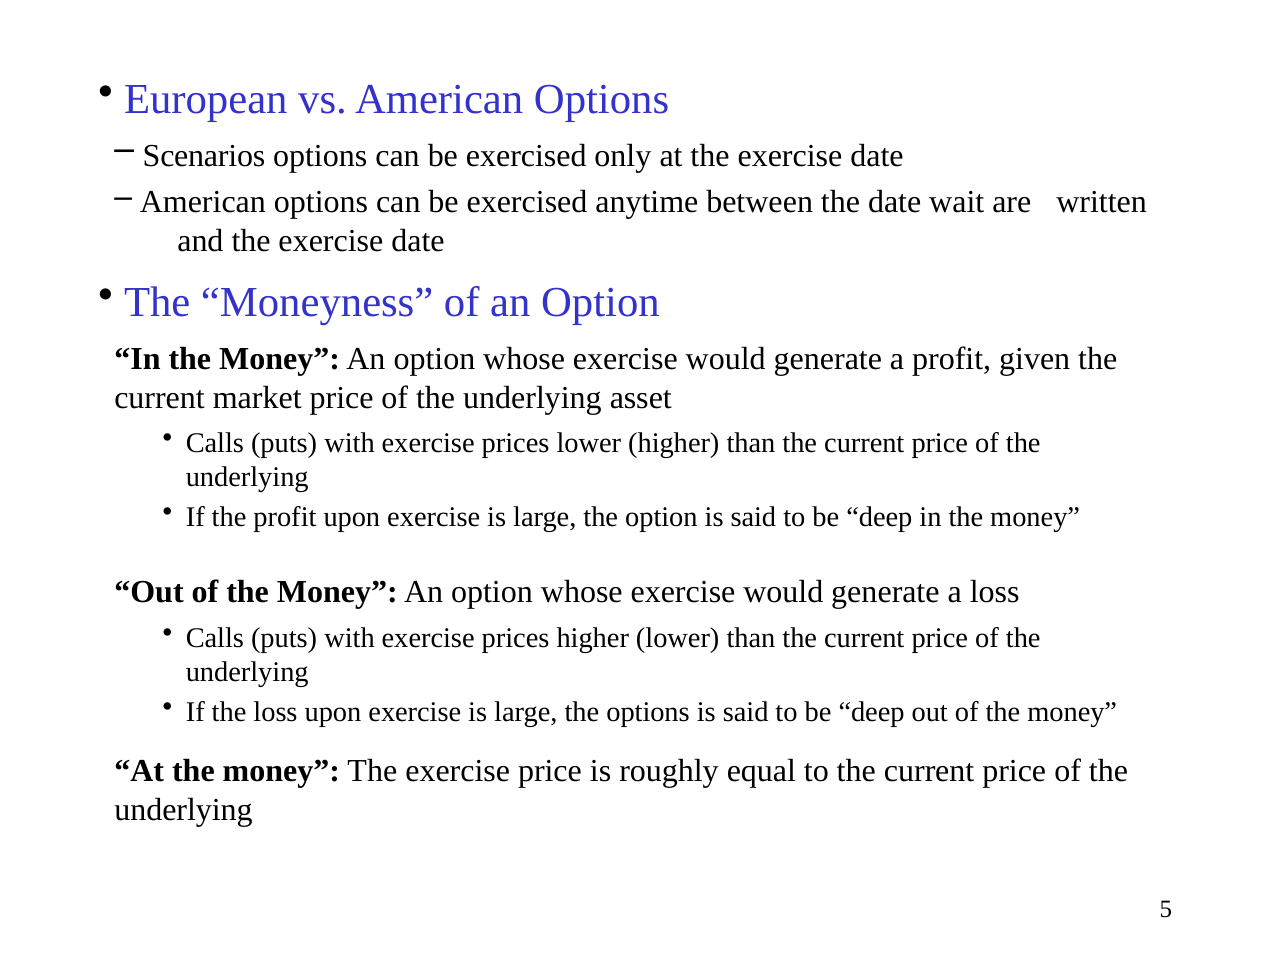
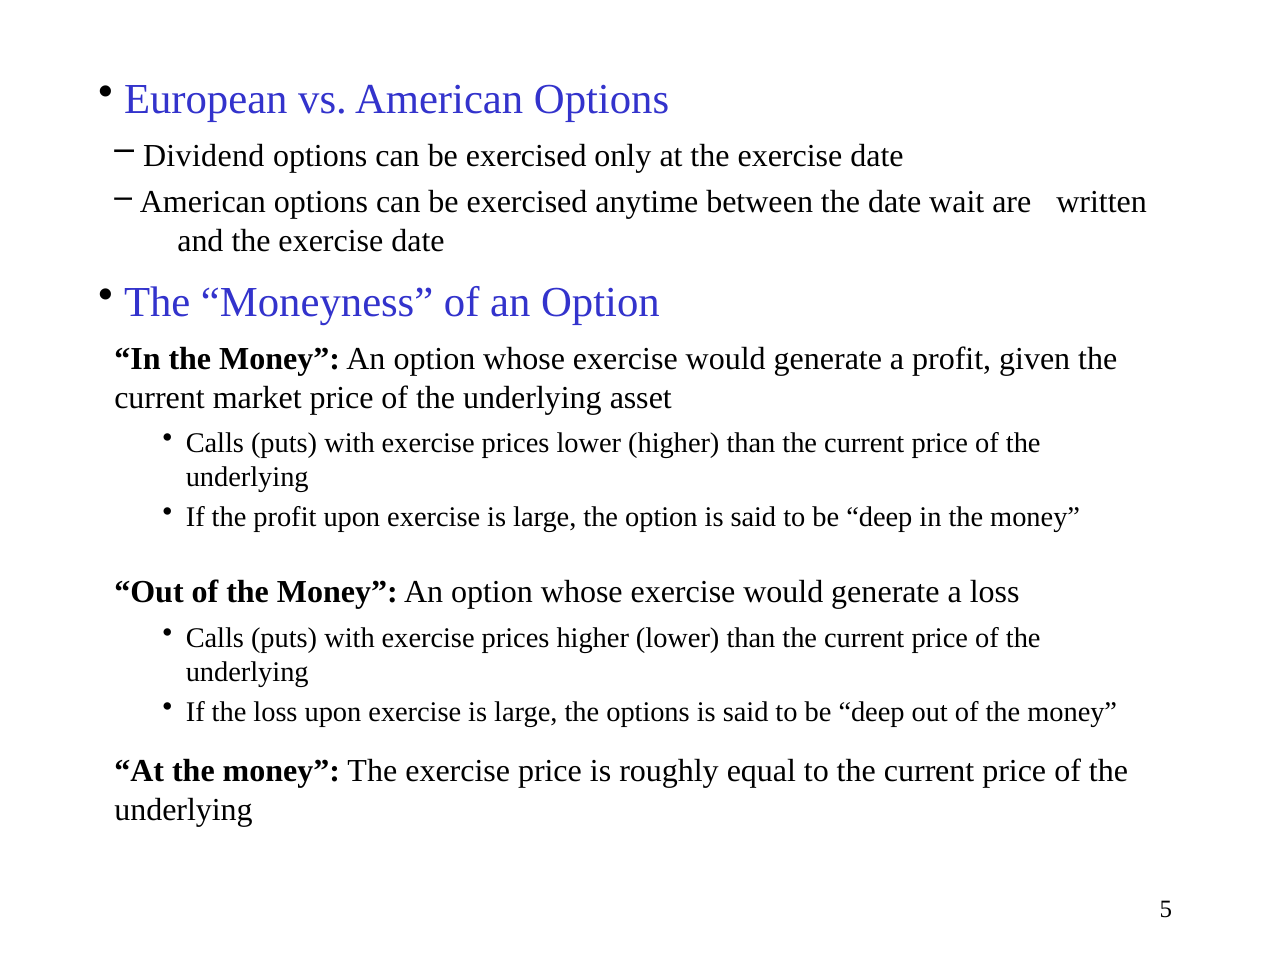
Scenarios: Scenarios -> Dividend
